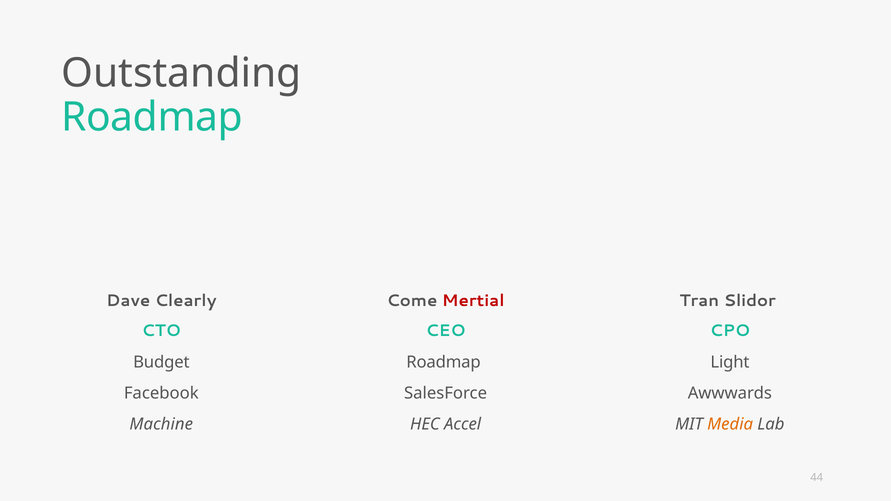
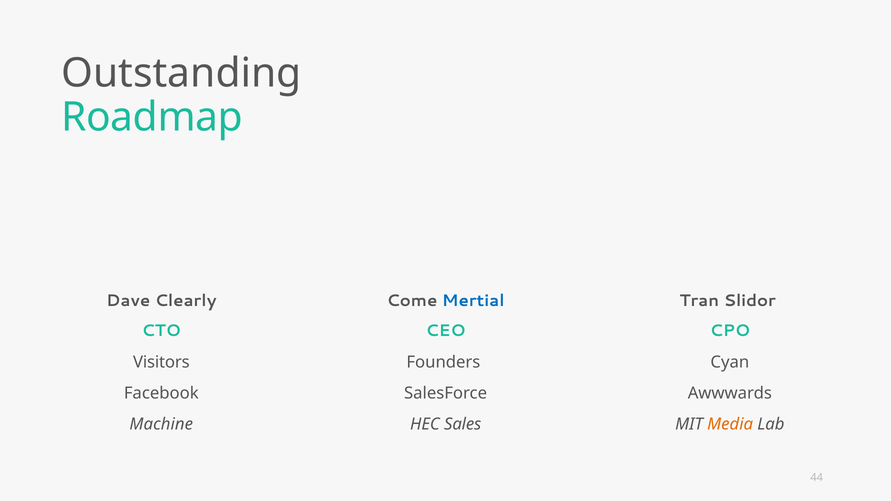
Mertial colour: red -> blue
Budget: Budget -> Visitors
Roadmap at (443, 362): Roadmap -> Founders
Light: Light -> Cyan
Accel: Accel -> Sales
